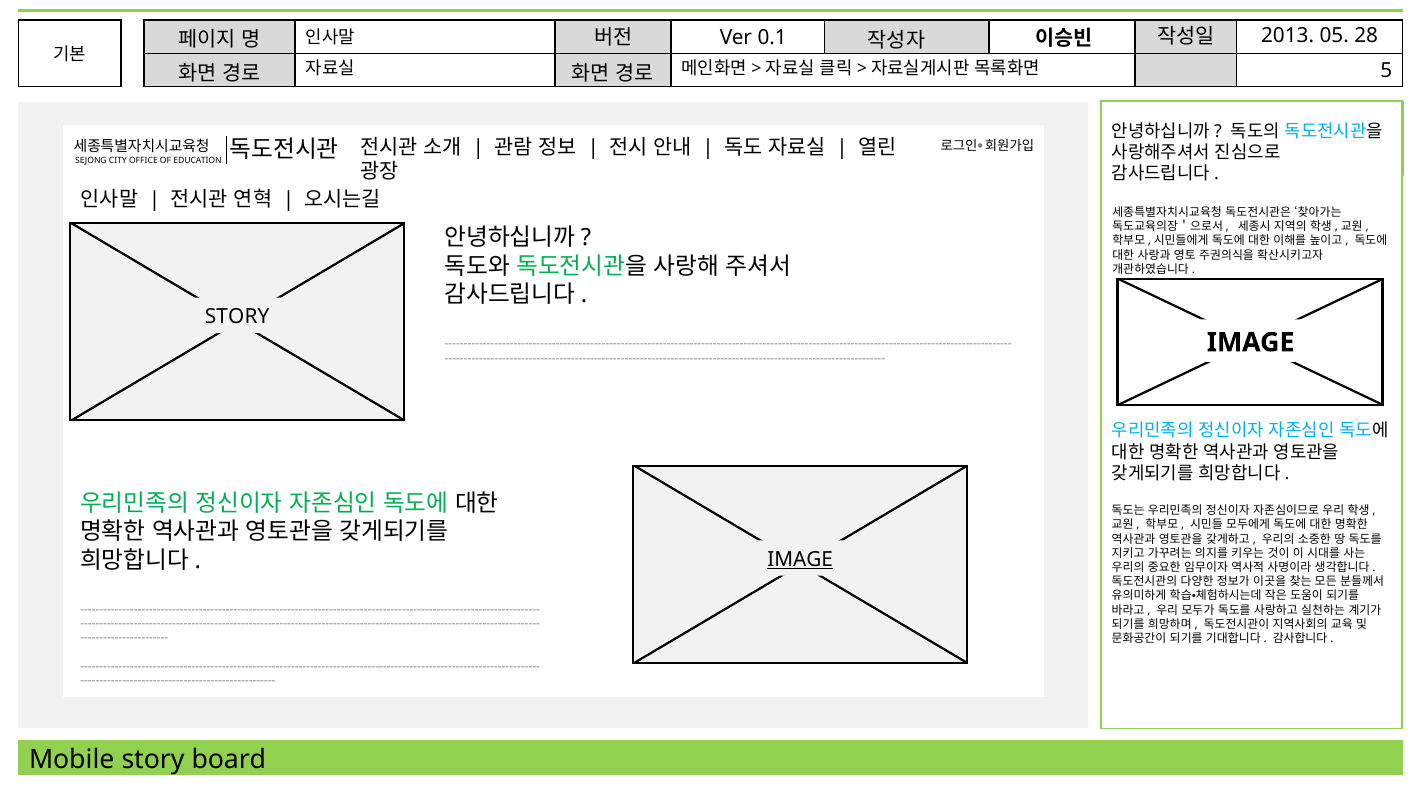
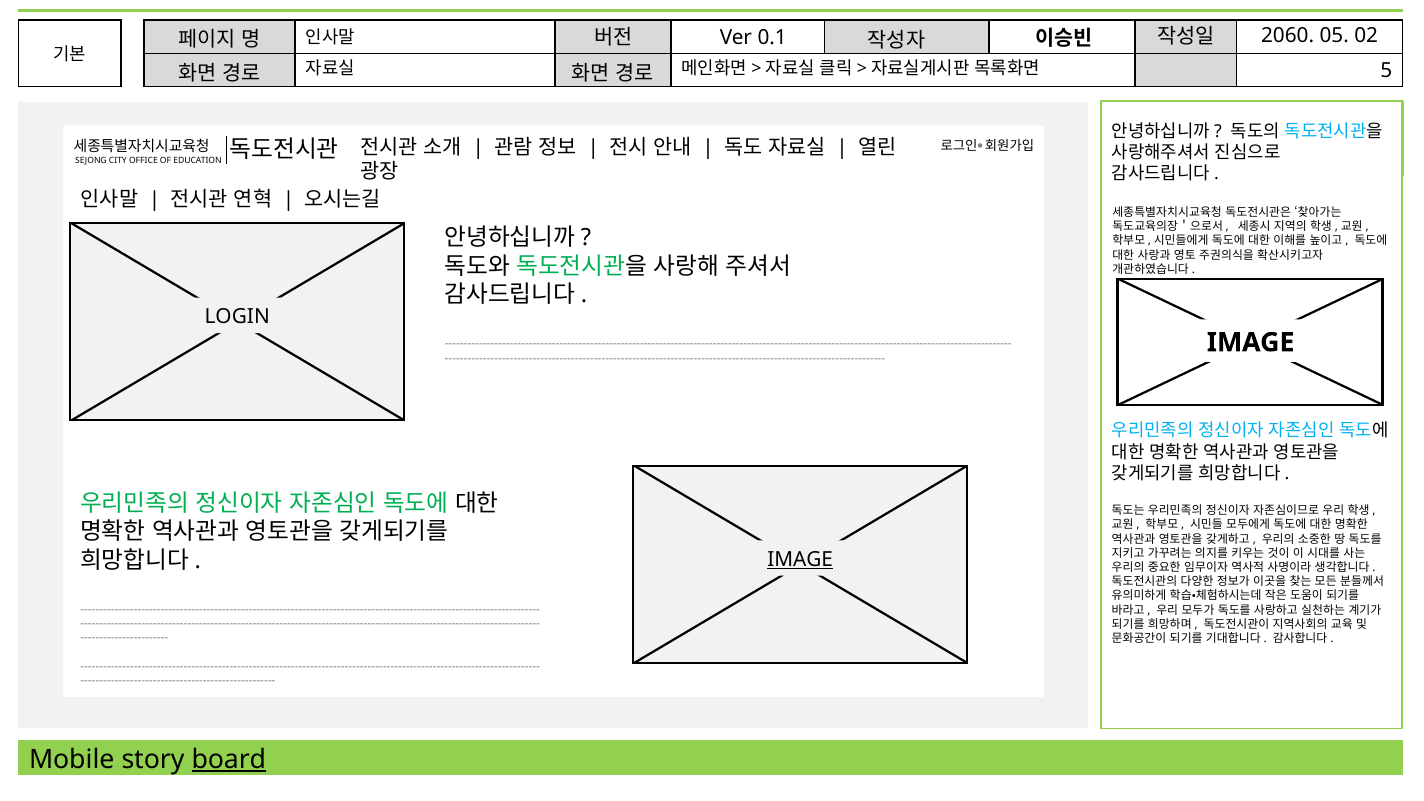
2013: 2013 -> 2060
28: 28 -> 02
STORY at (237, 317): STORY -> LOGIN
board underline: none -> present
